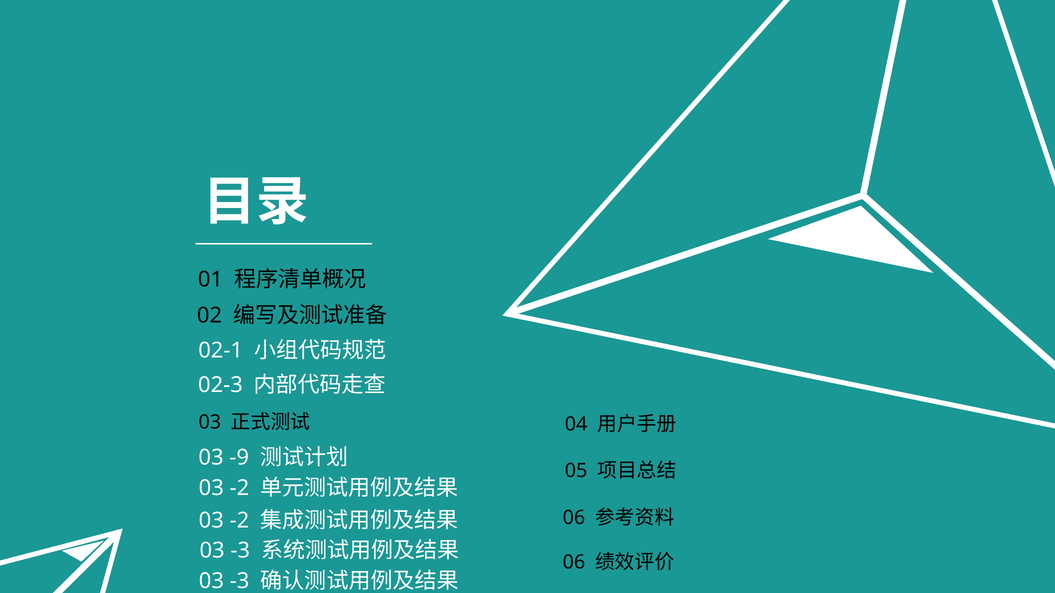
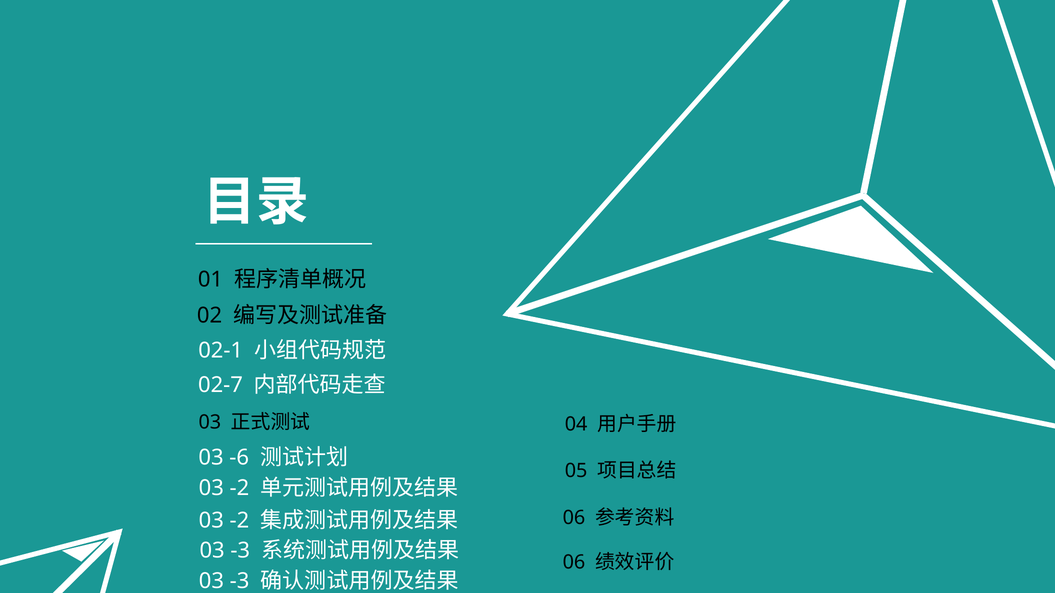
02-3: 02-3 -> 02-7
-9: -9 -> -6
